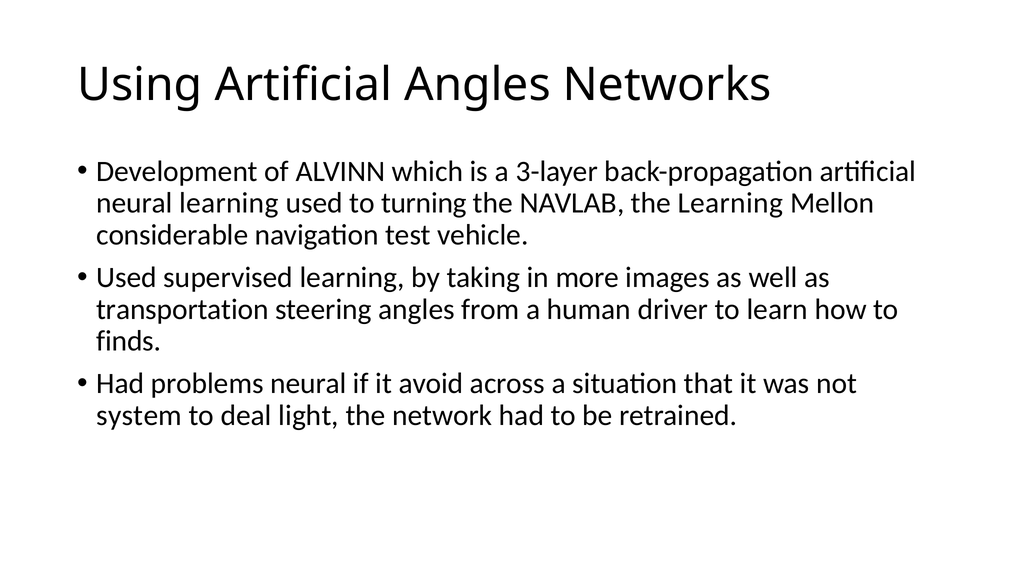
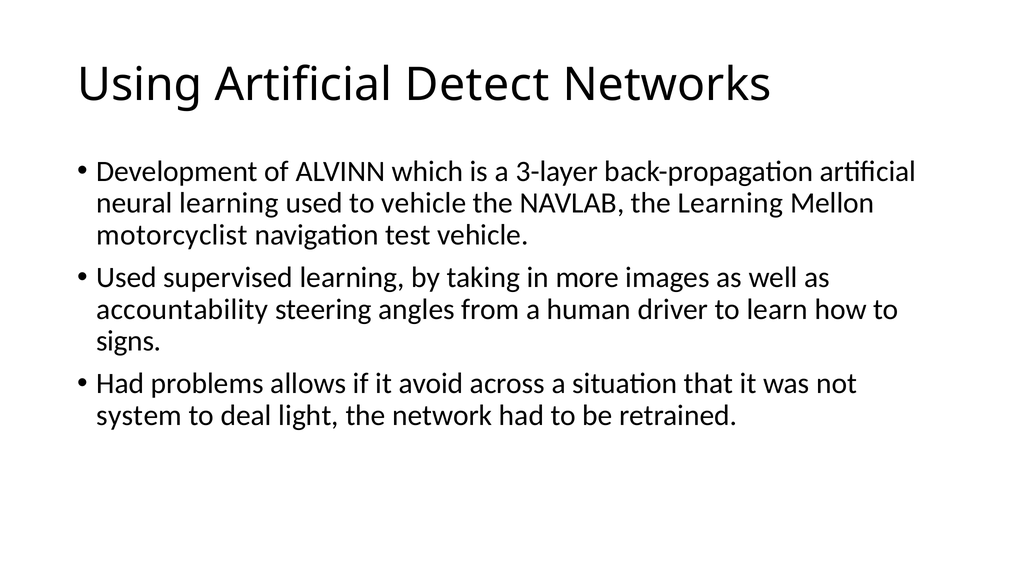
Artificial Angles: Angles -> Detect
to turning: turning -> vehicle
considerable: considerable -> motorcyclist
transportation: transportation -> accountability
finds: finds -> signs
problems neural: neural -> allows
